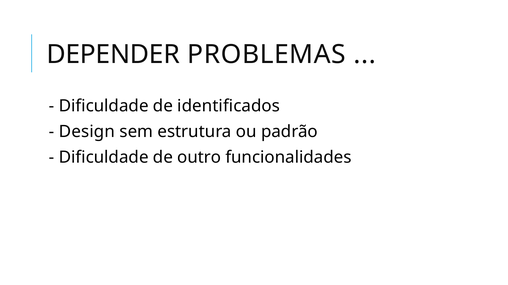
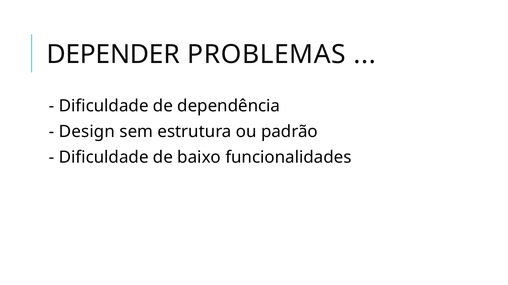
identificados: identificados -> dependência
outro: outro -> baixo
